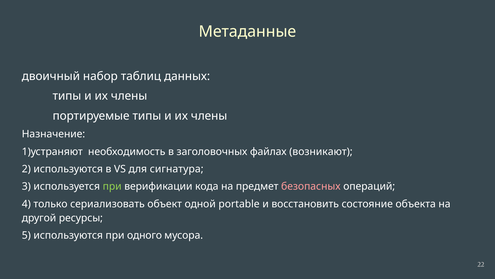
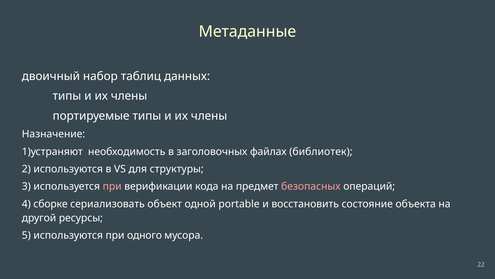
возникают: возникают -> библиотек
сигнатура: сигнатура -> структуры
при at (112, 186) colour: light green -> pink
только: только -> сборке
